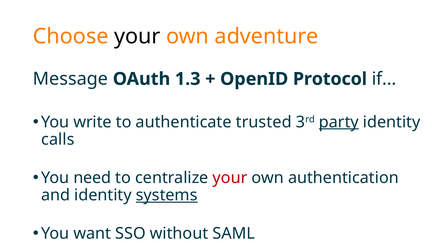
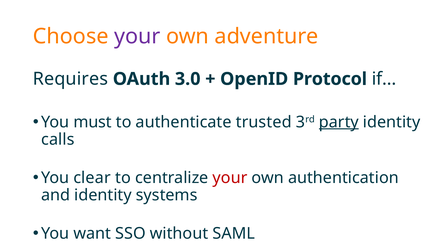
your at (137, 36) colour: black -> purple
Message: Message -> Requires
1.3: 1.3 -> 3.0
write: write -> must
need: need -> clear
systems underline: present -> none
